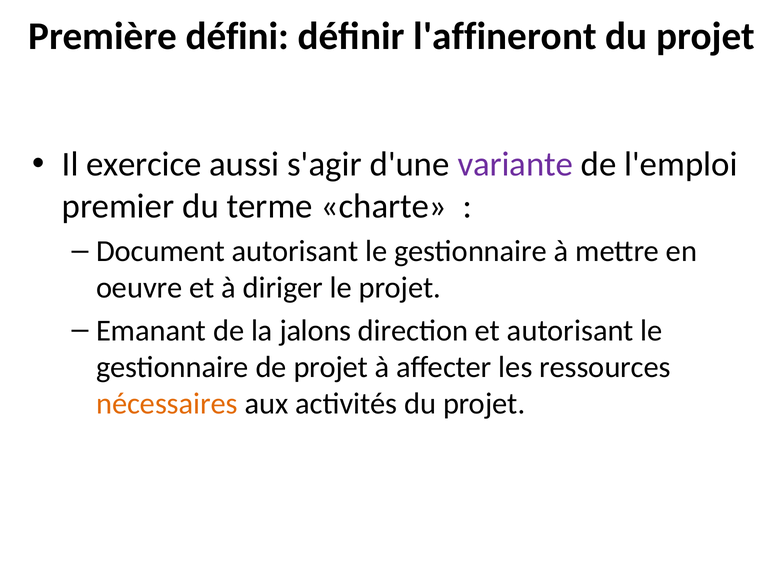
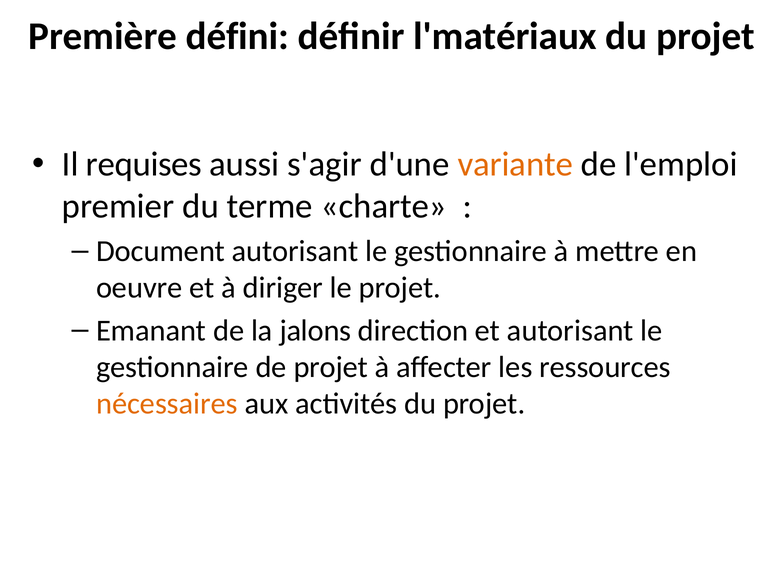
l'affineront: l'affineront -> l'matériaux
exercice: exercice -> requises
variante colour: purple -> orange
